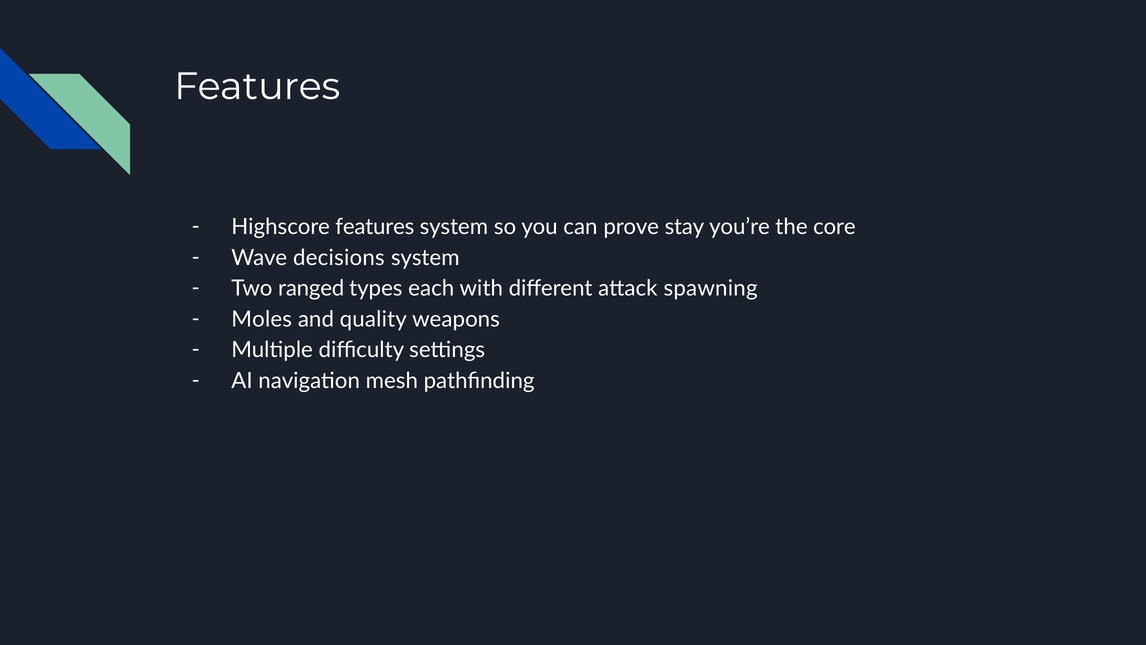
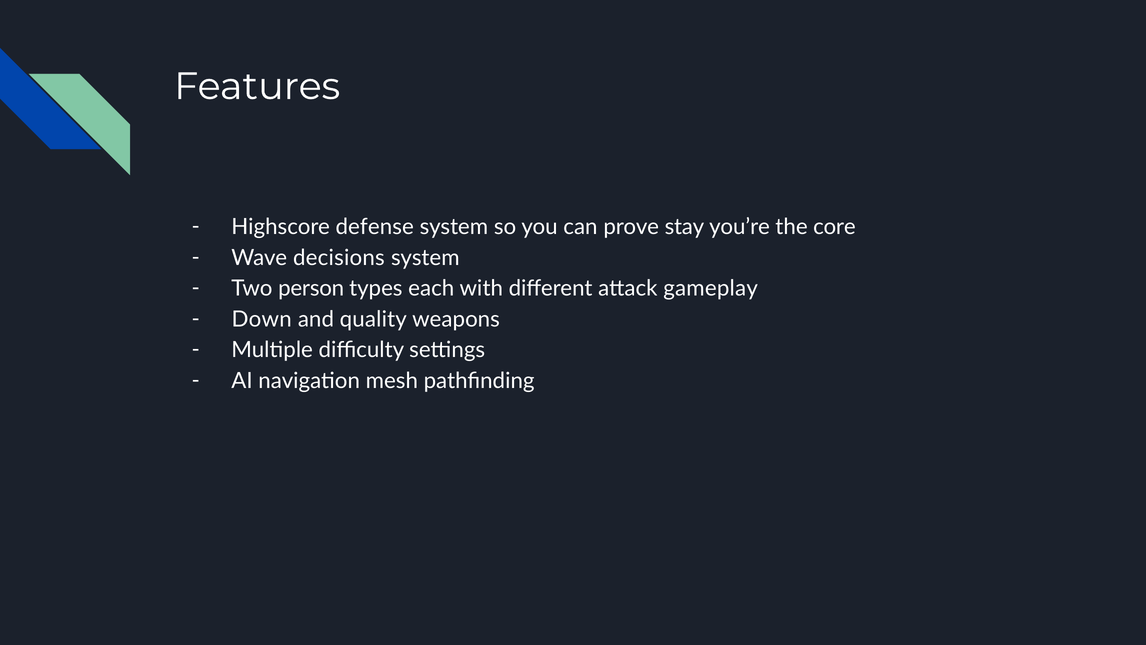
Highscore features: features -> defense
ranged: ranged -> person
spawning: spawning -> gameplay
Moles: Moles -> Down
